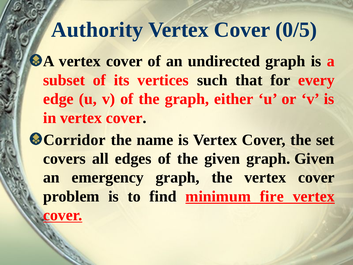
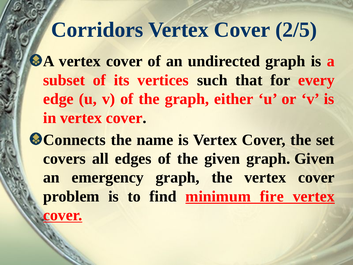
Authority: Authority -> Corridors
0/5: 0/5 -> 2/5
Corridor: Corridor -> Connects
